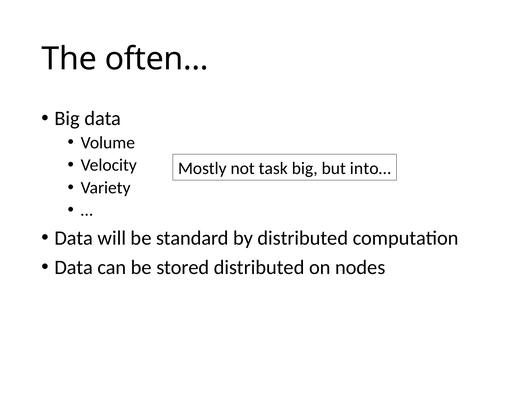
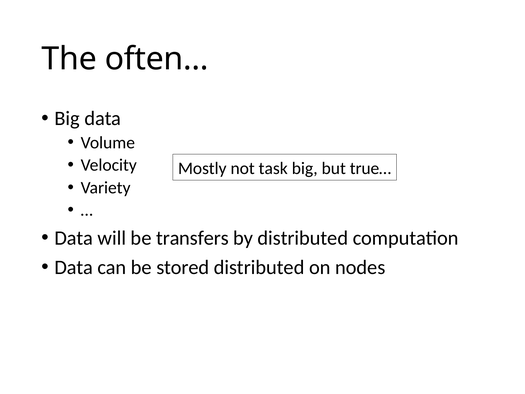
into…: into… -> true…
standard: standard -> transfers
